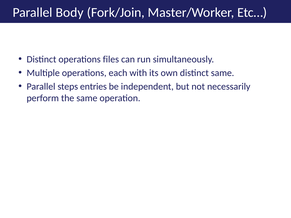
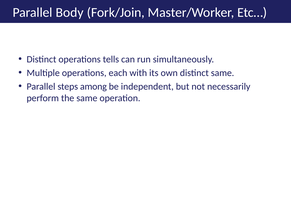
files: files -> tells
entries: entries -> among
